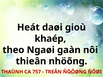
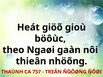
daøi: daøi -> giöõ
khaép: khaép -> böôùc
